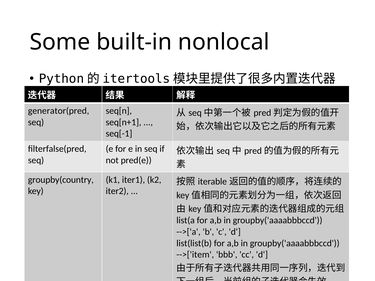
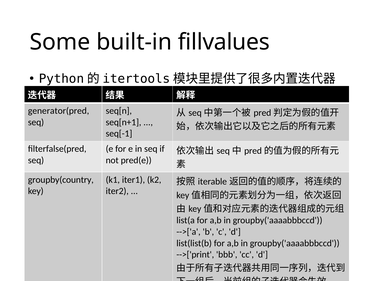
nonlocal: nonlocal -> fillvalues
-->['item: -->['item -> -->['print
